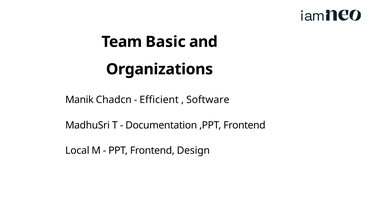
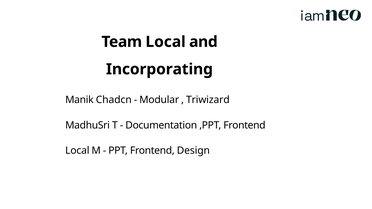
Team Basic: Basic -> Local
Organizations: Organizations -> Incorporating
Efficient: Efficient -> Modular
Software: Software -> Triwizard
